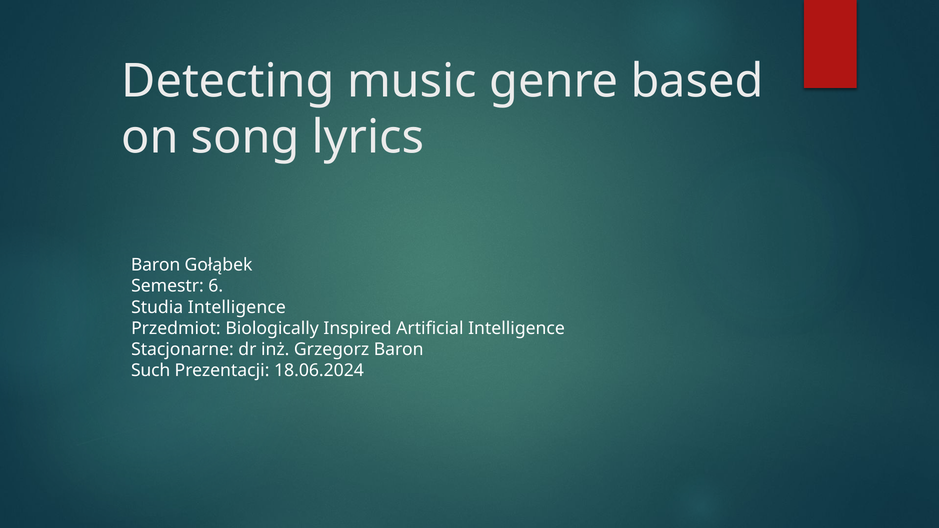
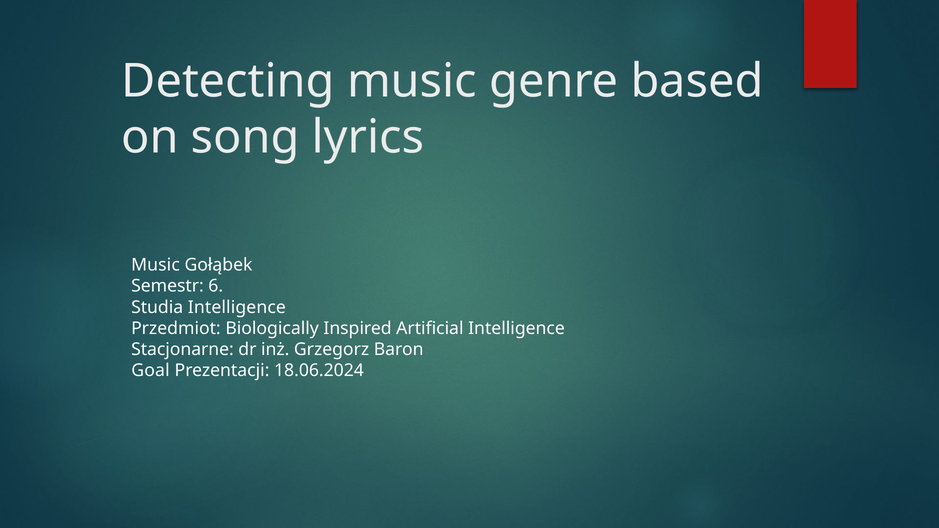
Baron at (156, 265): Baron -> Music
Such: Such -> Goal
